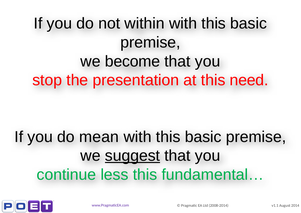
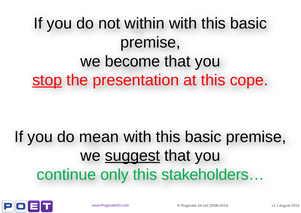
stop underline: none -> present
need: need -> cope
less: less -> only
fundamental…: fundamental… -> stakeholders…
